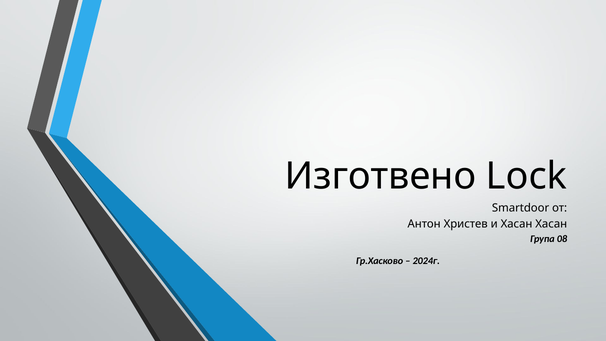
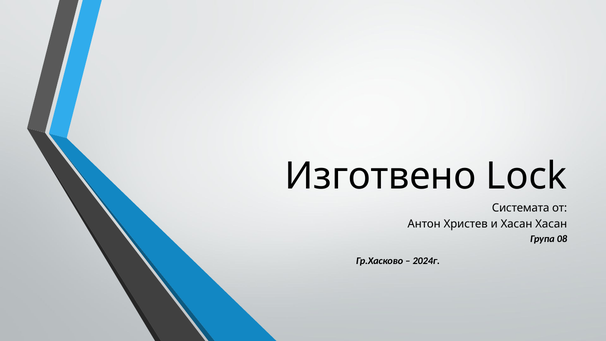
Smartdoor: Smartdoor -> Системата
